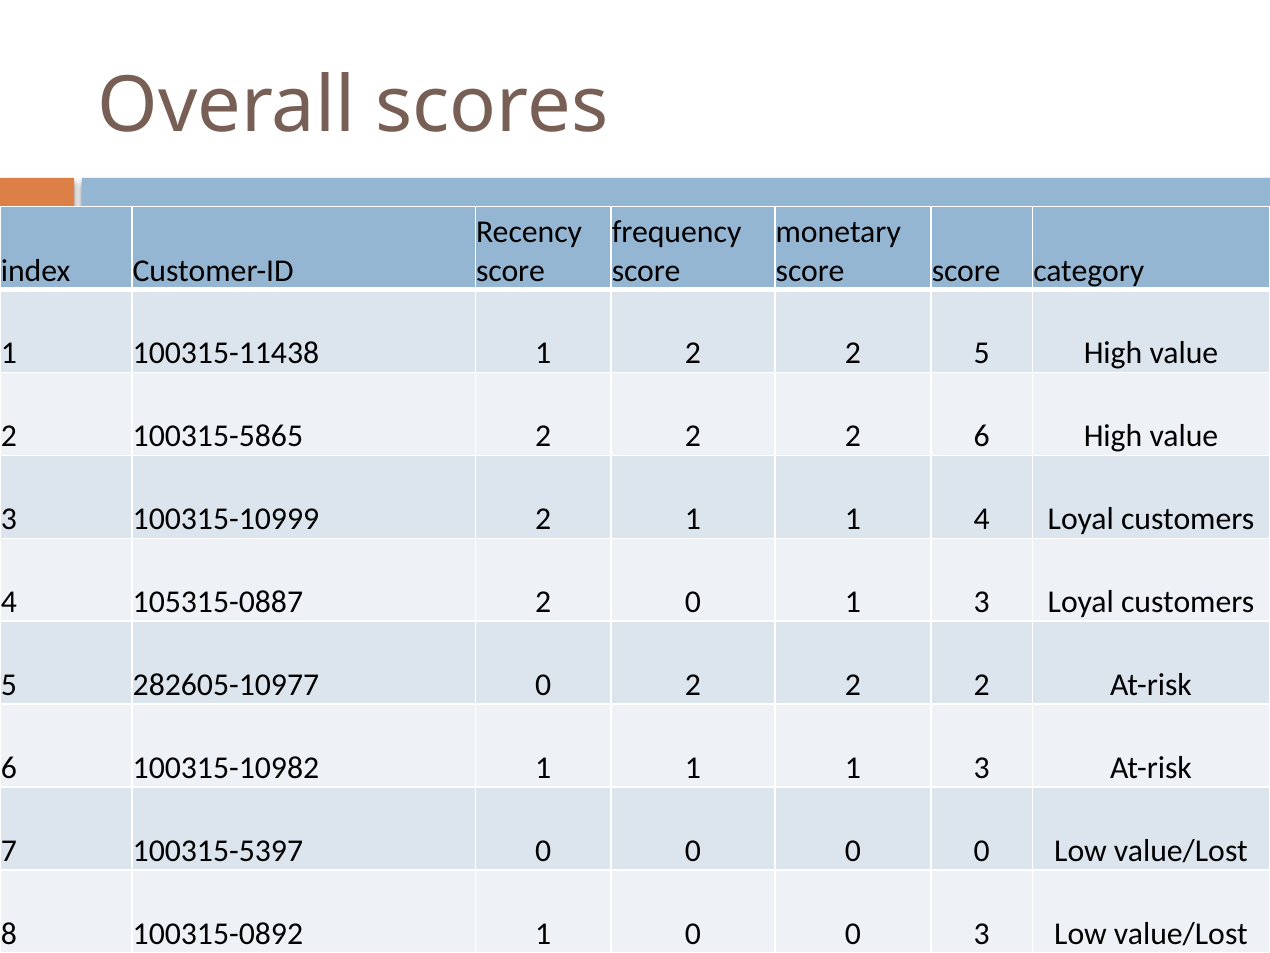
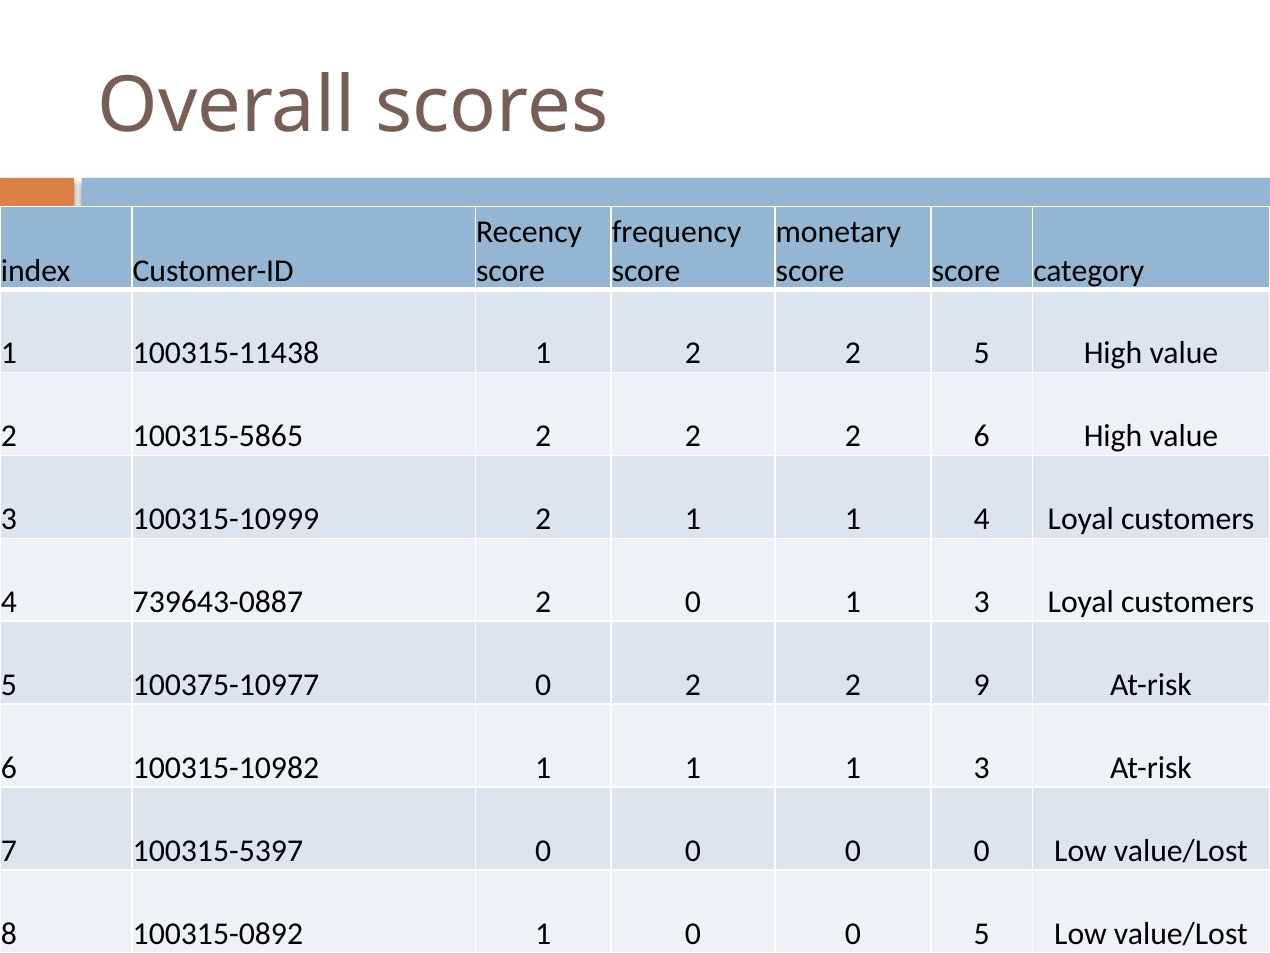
105315-0887: 105315-0887 -> 739643-0887
282605-10977: 282605-10977 -> 100375-10977
0 2 2 2: 2 -> 9
0 3: 3 -> 5
